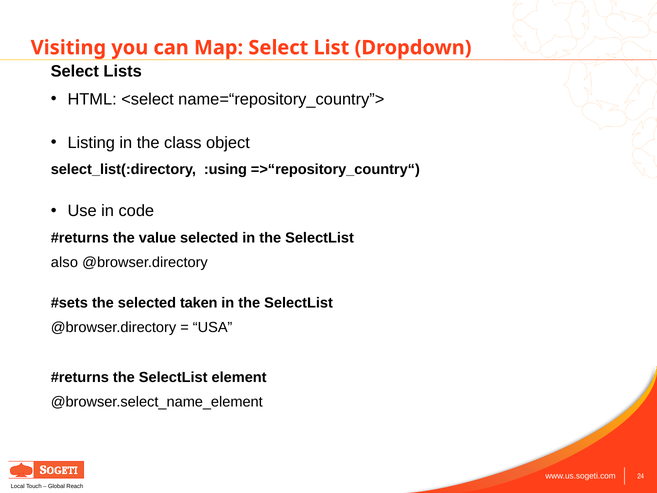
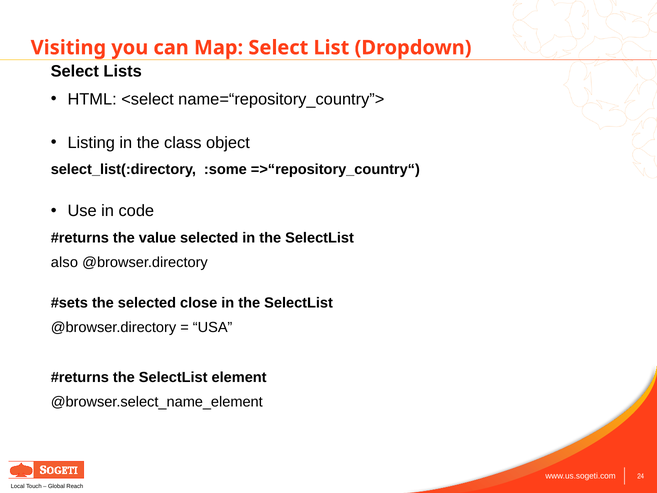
:using: :using -> :some
taken: taken -> close
